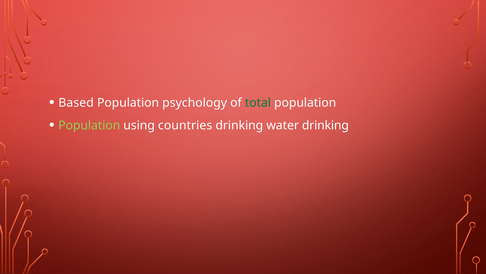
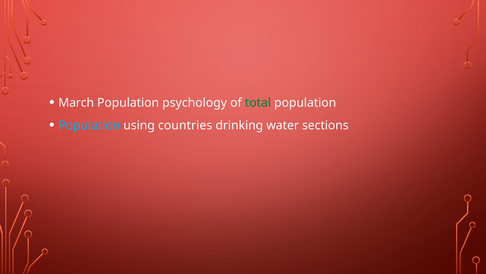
Based: Based -> March
Population at (89, 125) colour: light green -> light blue
water drinking: drinking -> sections
